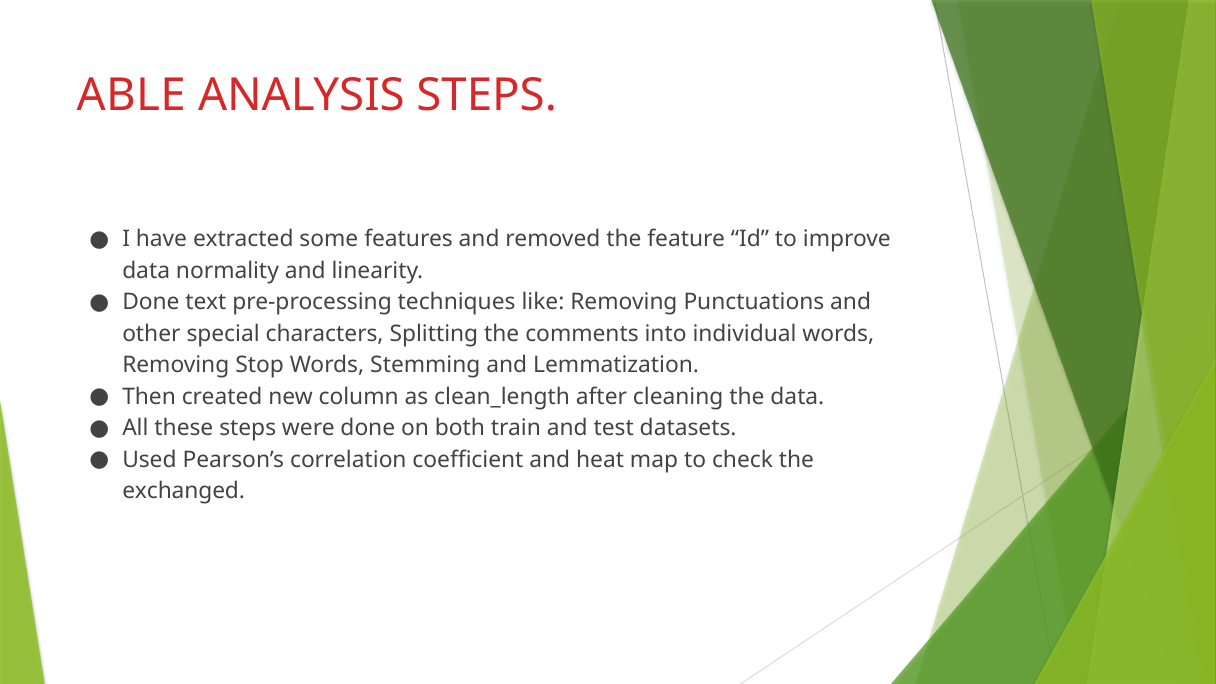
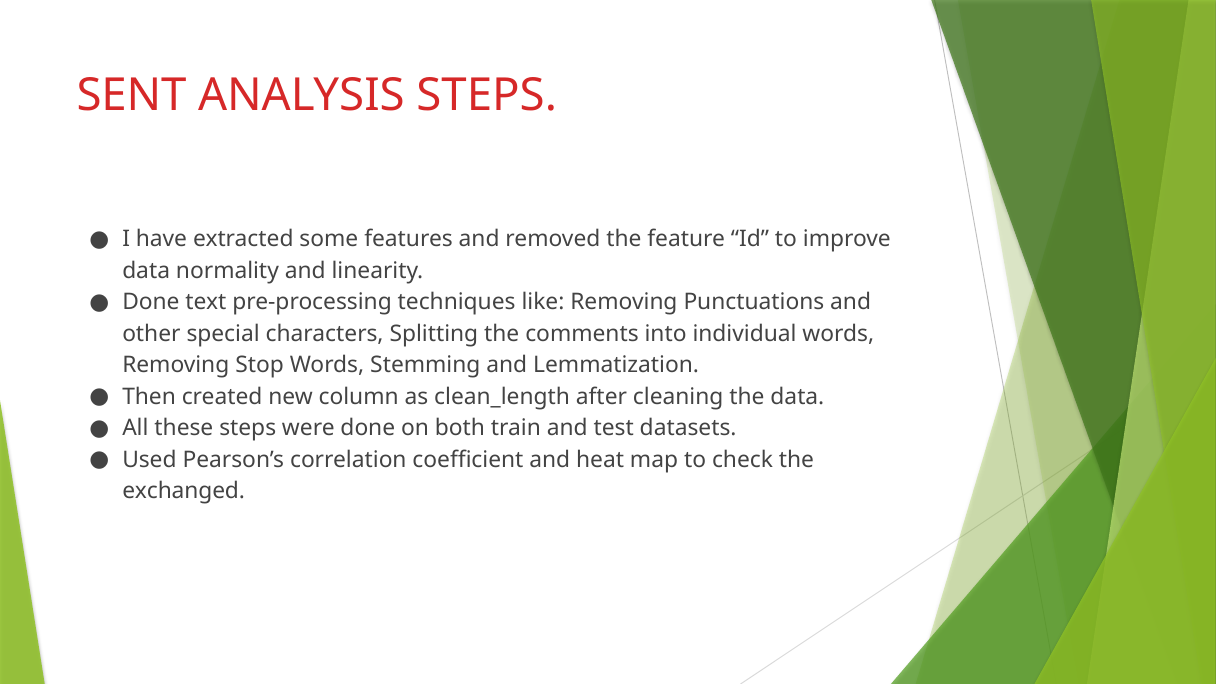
ABLE: ABLE -> SENT
